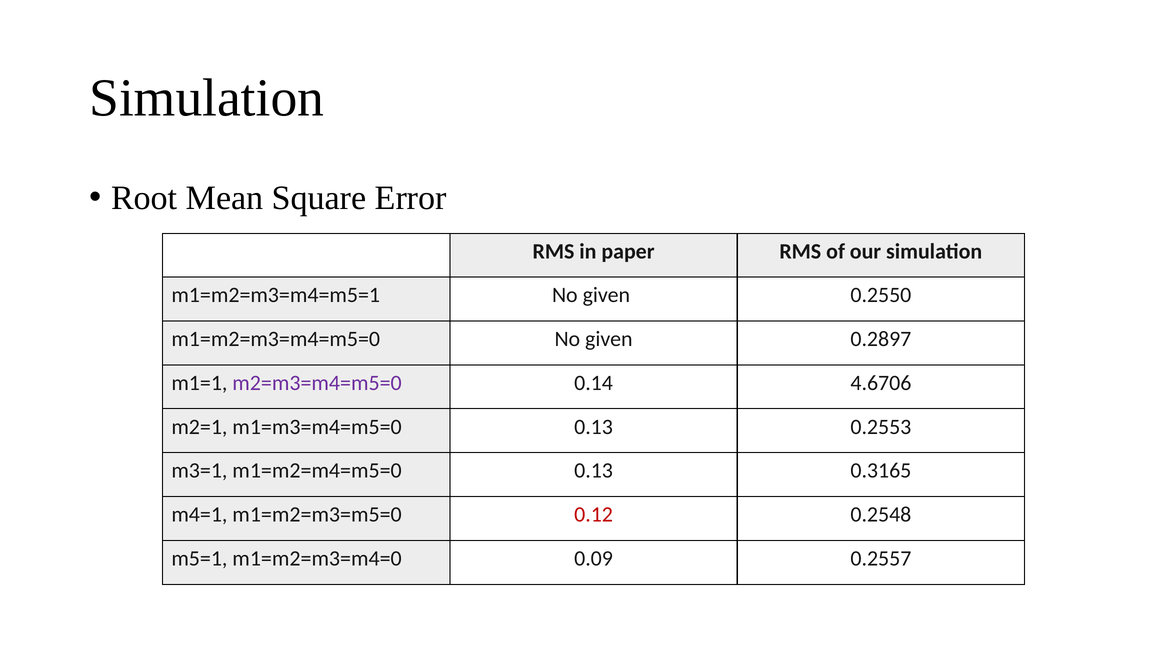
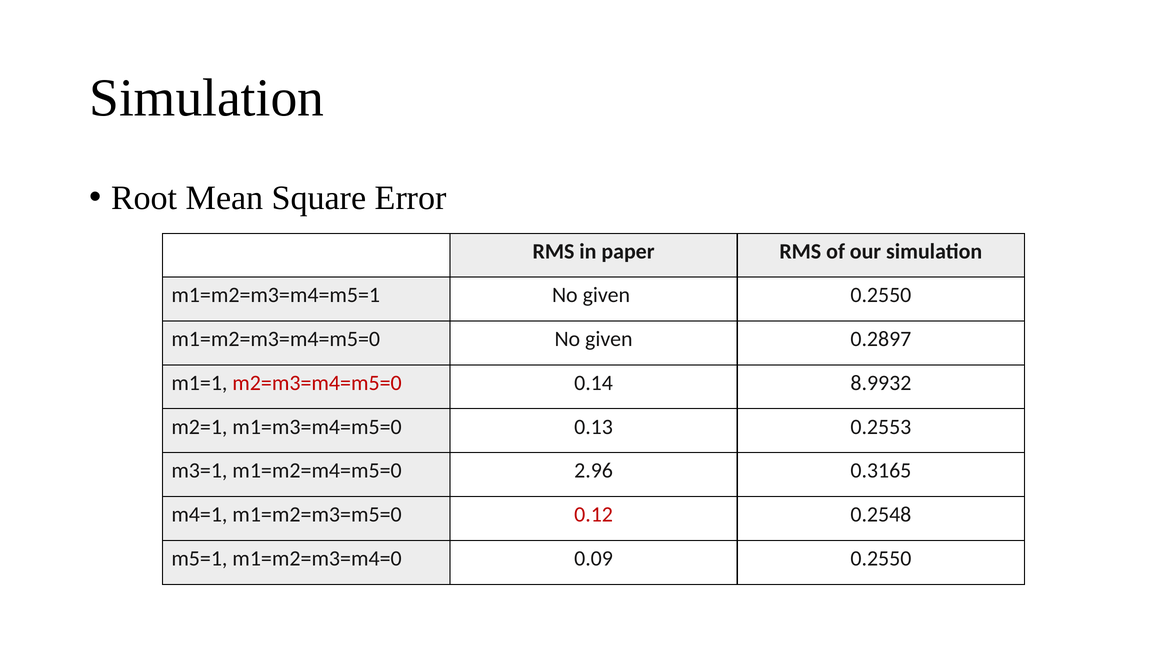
m2=m3=m4=m5=0 colour: purple -> red
4.6706: 4.6706 -> 8.9932
m1=m2=m4=m5=0 0.13: 0.13 -> 2.96
0.09 0.2557: 0.2557 -> 0.2550
